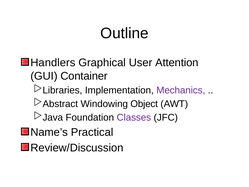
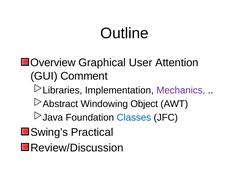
Handlers: Handlers -> Overview
Container: Container -> Comment
Classes colour: purple -> blue
Name’s: Name’s -> Swing’s
